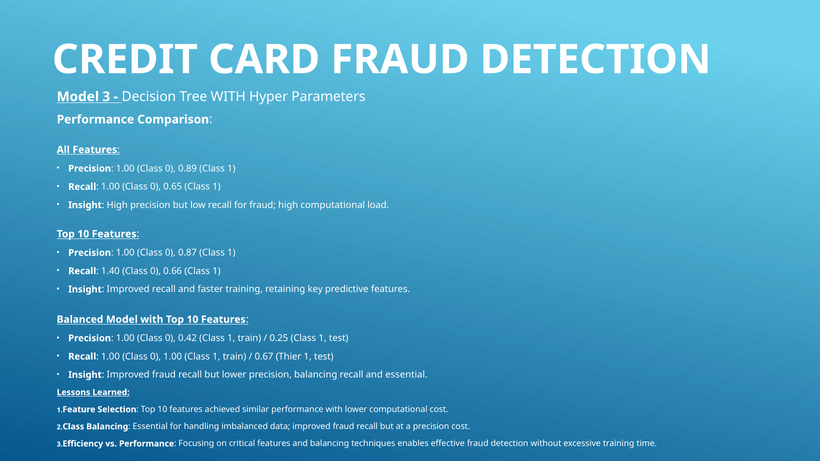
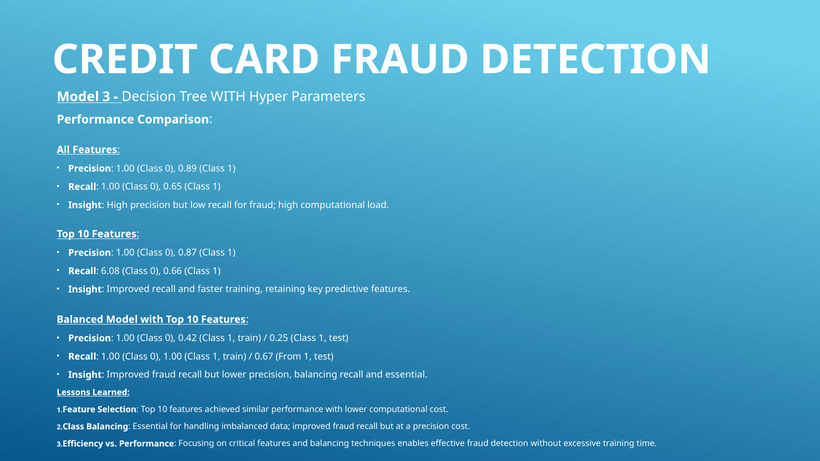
1.40: 1.40 -> 6.08
Thier: Thier -> From
